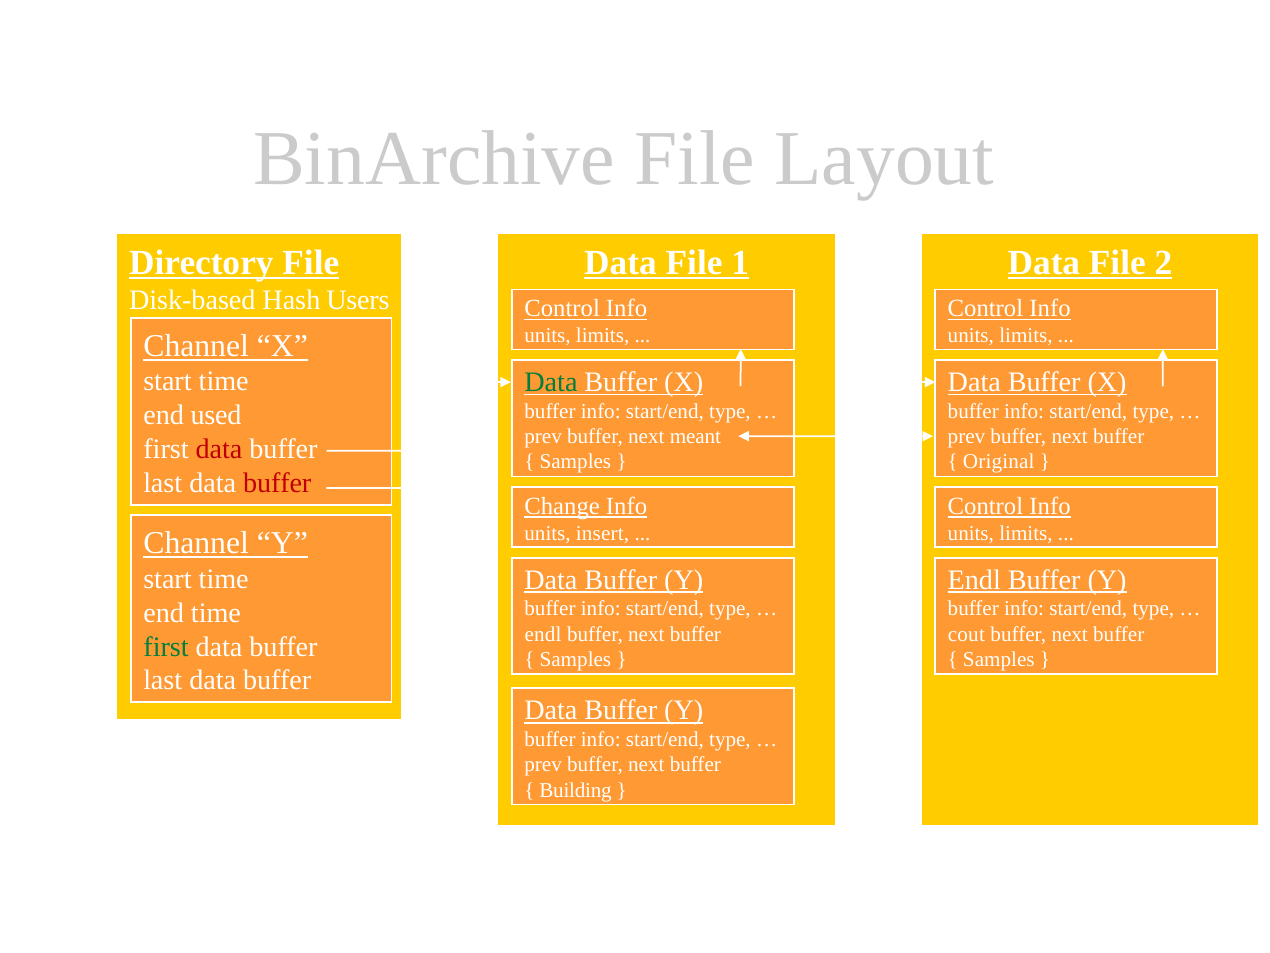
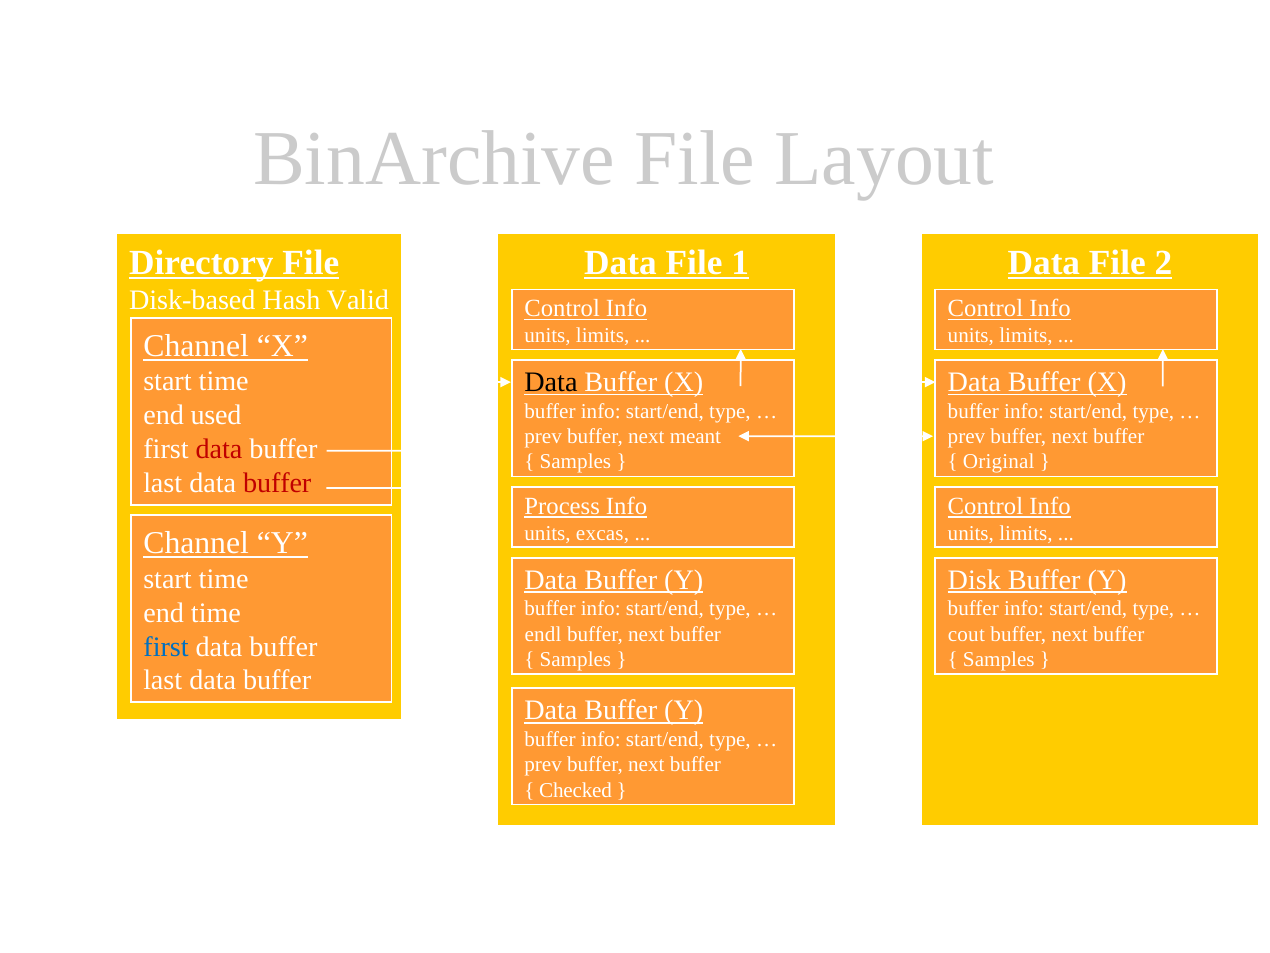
Users: Users -> Valid
Data at (551, 382) colour: green -> black
Change: Change -> Process
insert: insert -> excas
Endl at (974, 579): Endl -> Disk
first at (166, 646) colour: green -> blue
Building: Building -> Checked
